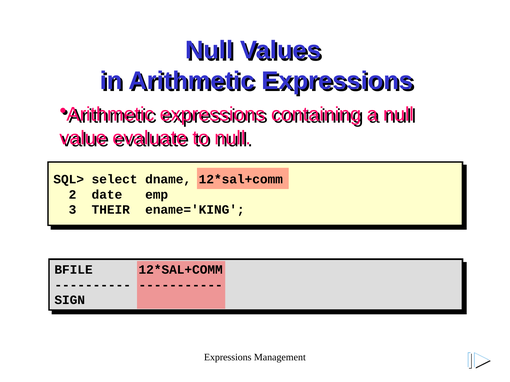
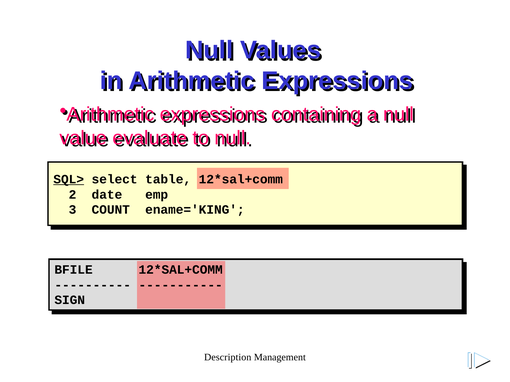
SQL> underline: none -> present
dname: dname -> table
THEIR: THEIR -> COUNT
Expressions at (228, 358): Expressions -> Description
